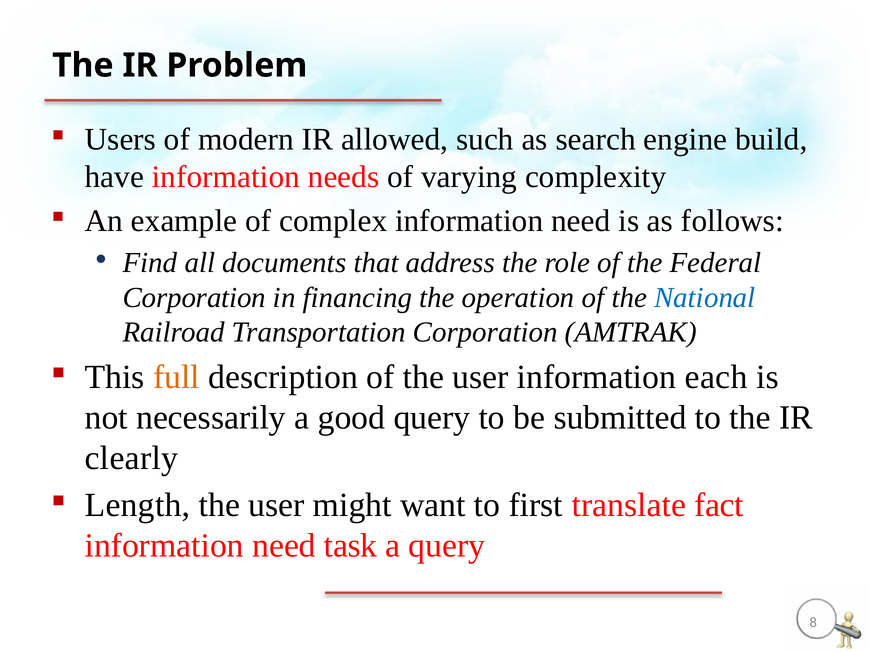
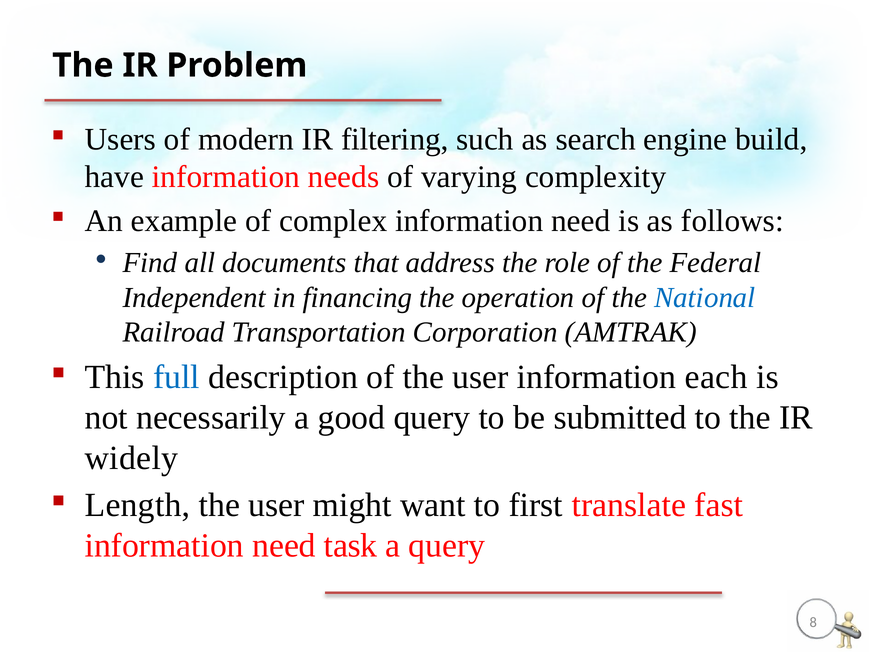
allowed: allowed -> filtering
Corporation at (194, 297): Corporation -> Independent
full colour: orange -> blue
clearly: clearly -> widely
fact: fact -> fast
